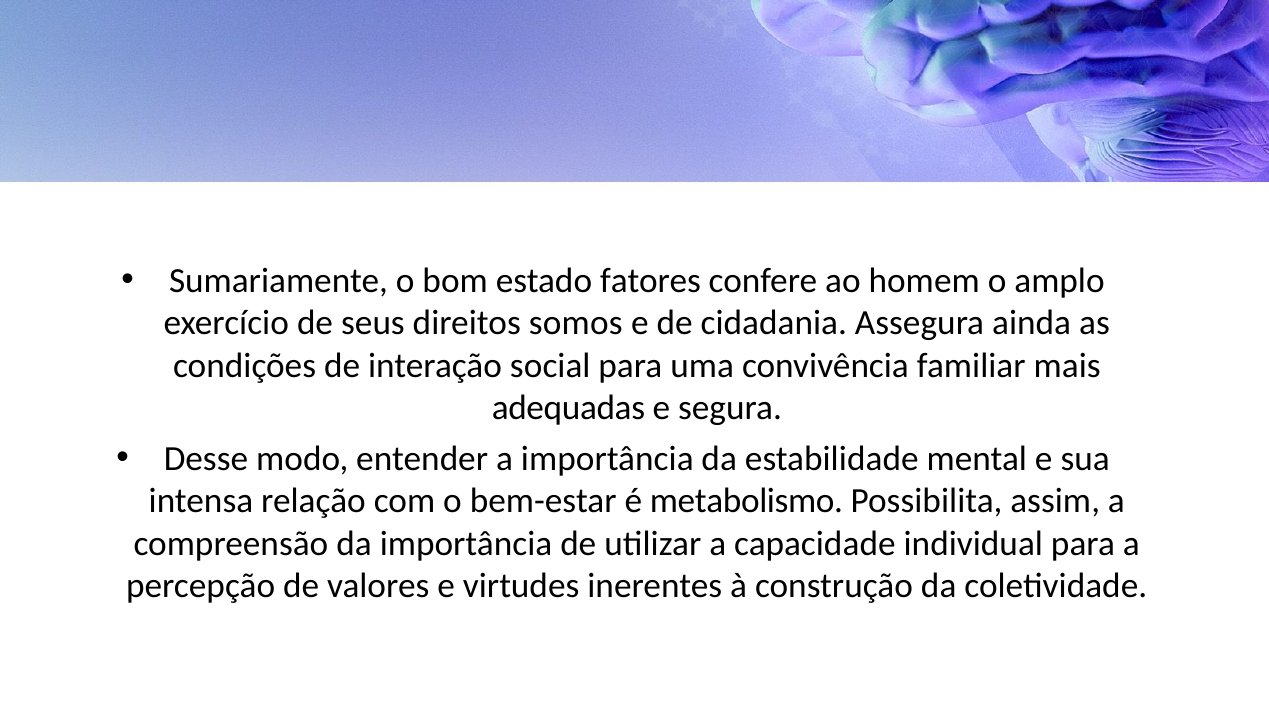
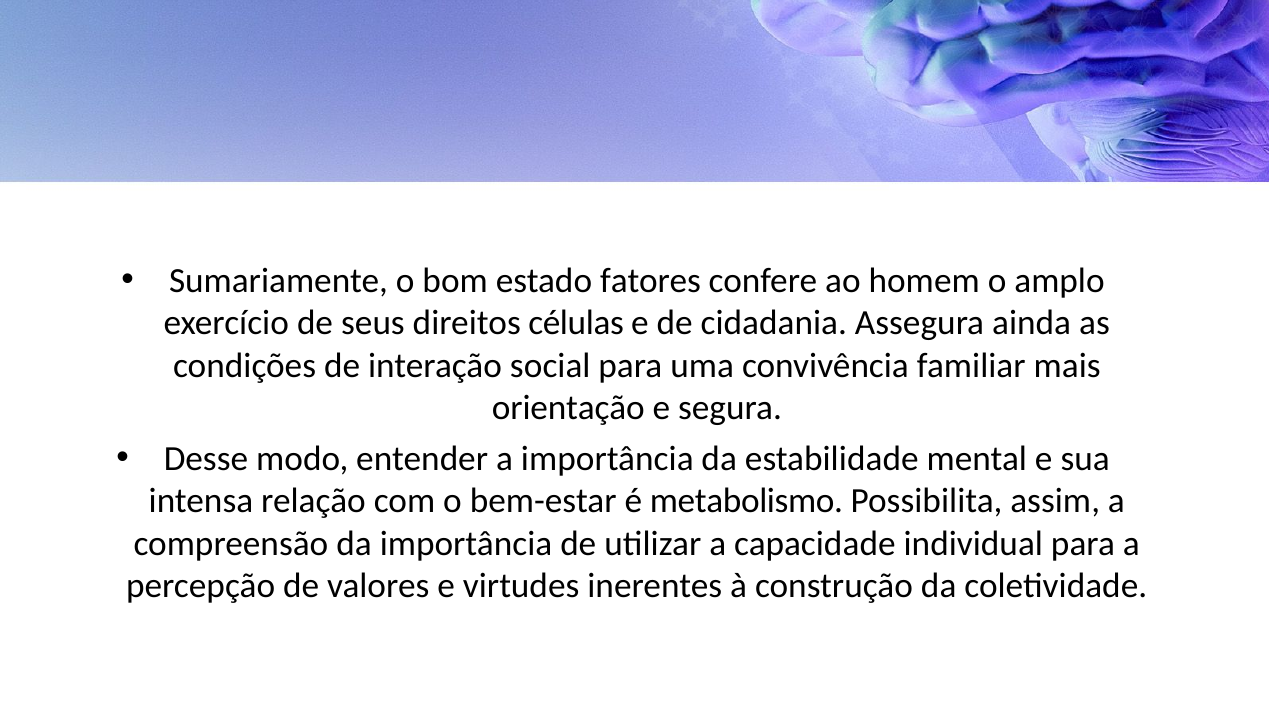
somos: somos -> células
adequadas: adequadas -> orientação
